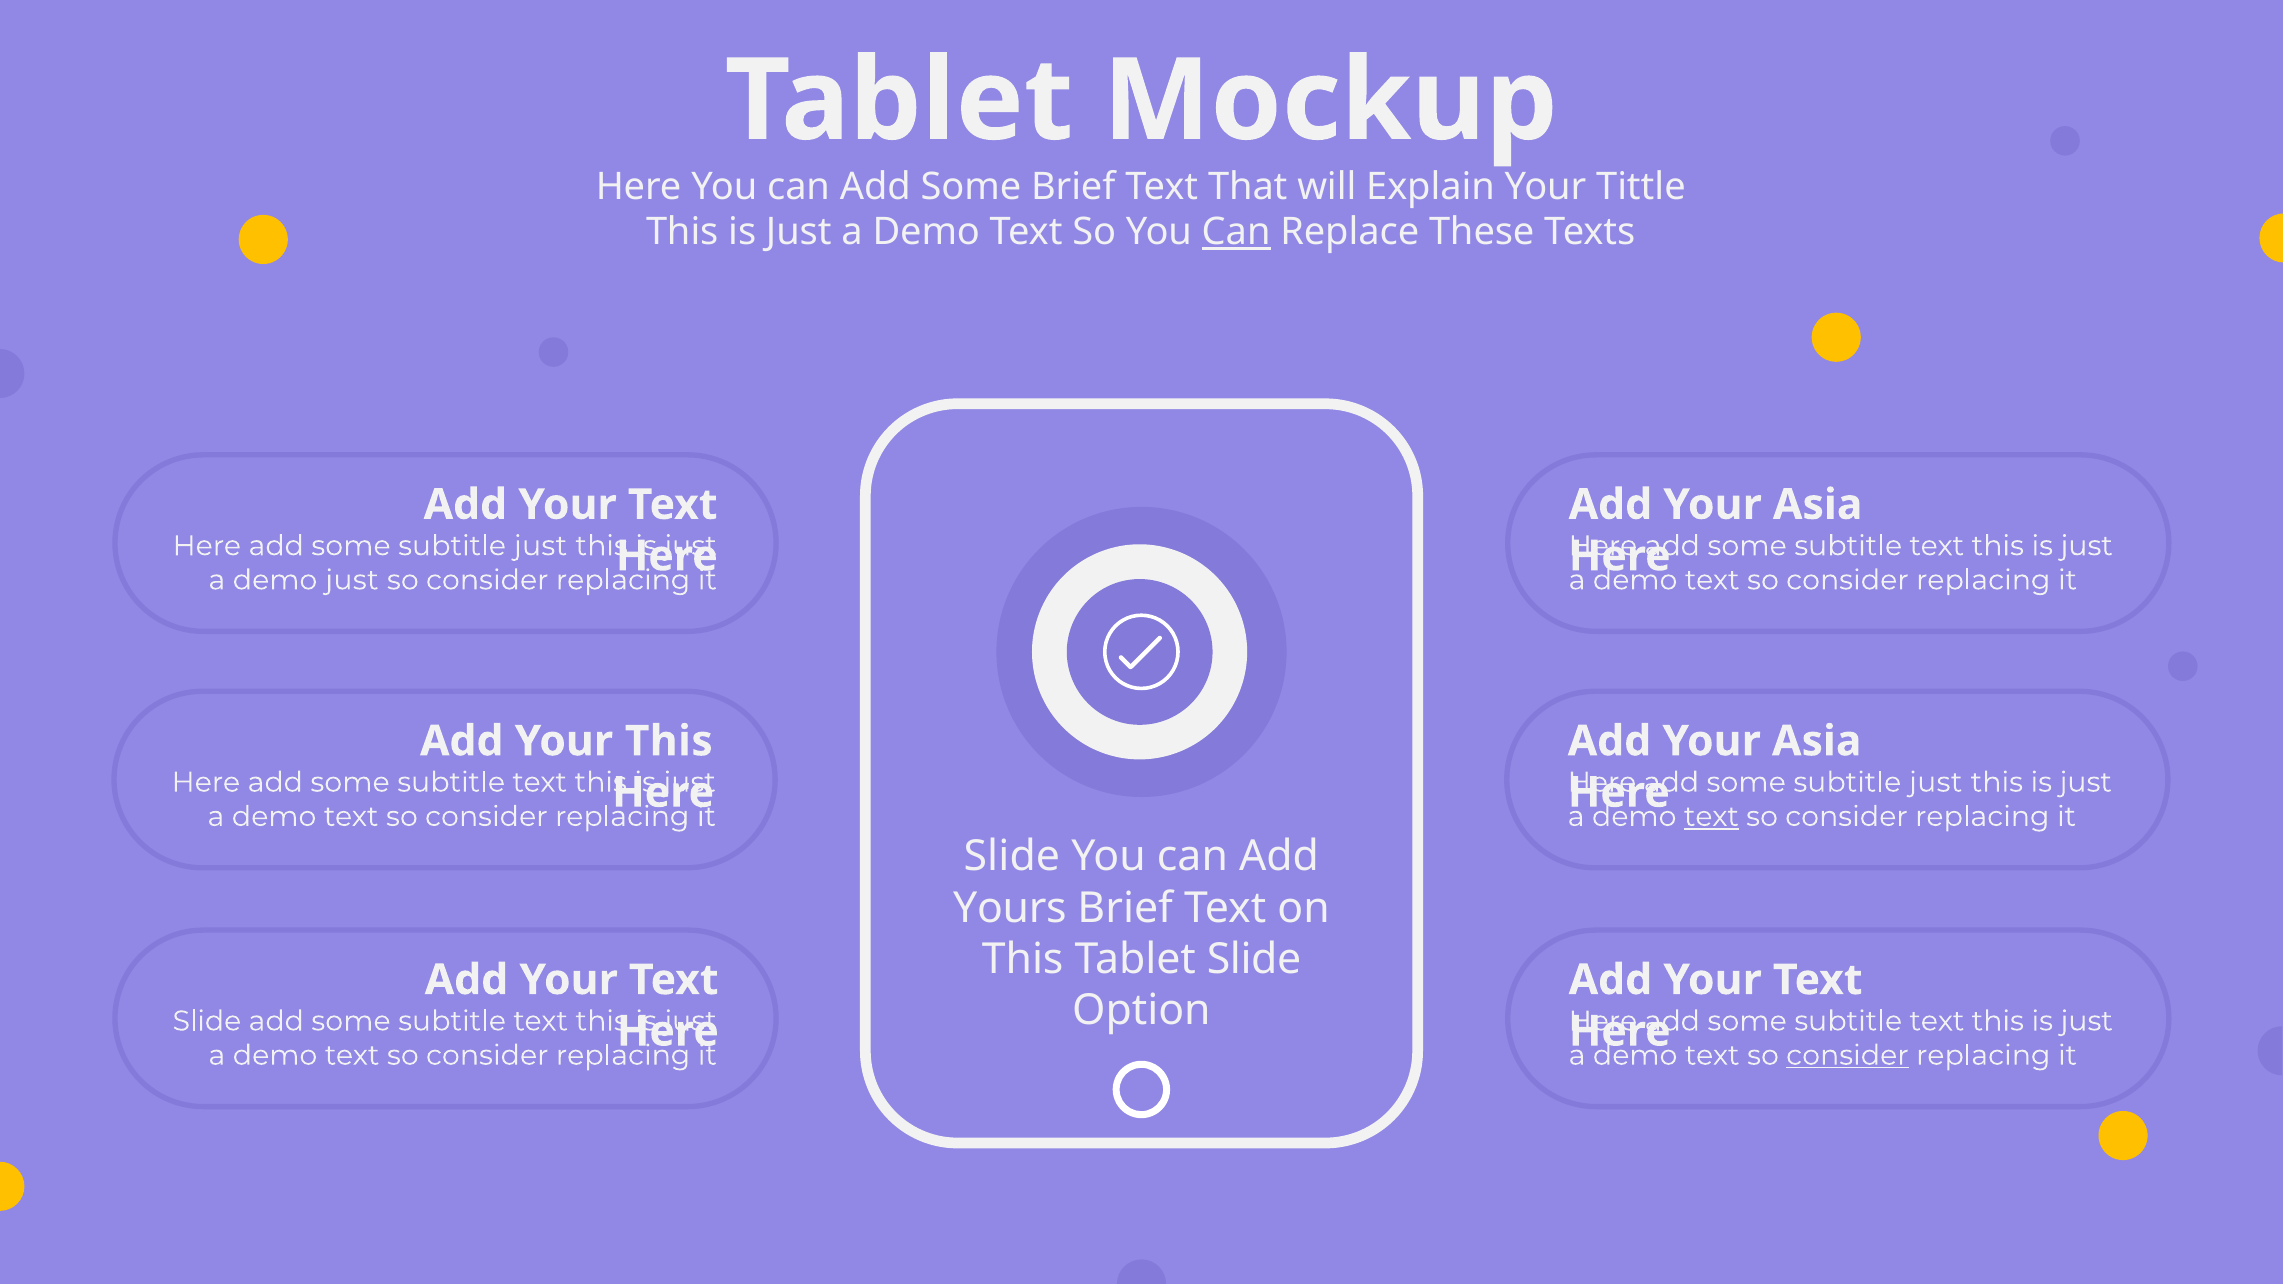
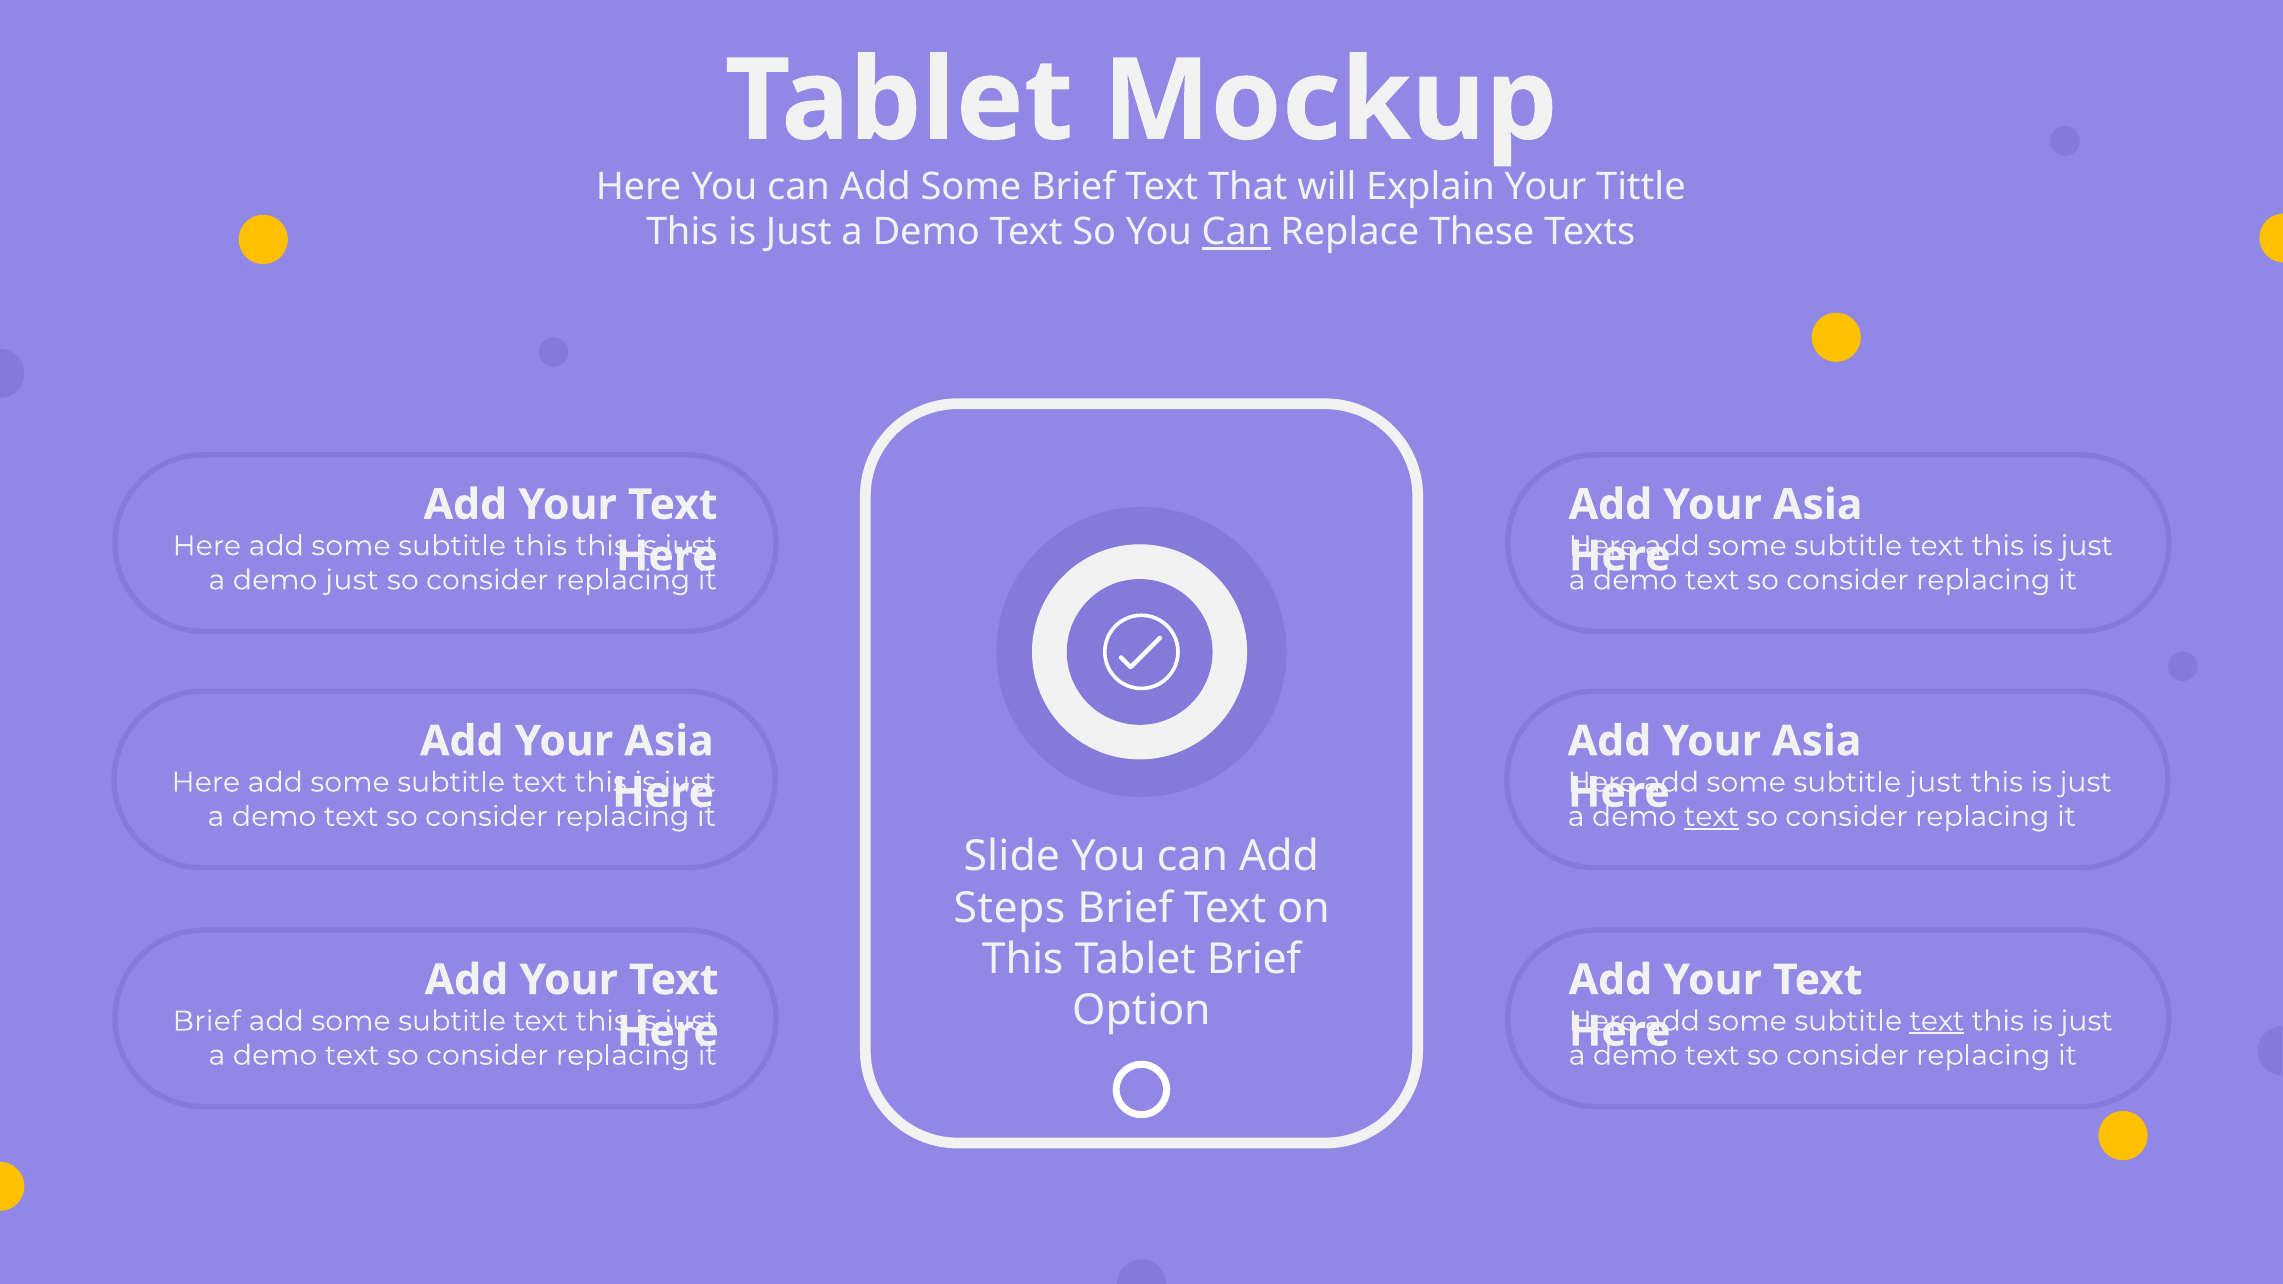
just at (541, 546): just -> this
This at (669, 741): This -> Asia
Yours: Yours -> Steps
Tablet Slide: Slide -> Brief
Slide at (207, 1021): Slide -> Brief
text at (1937, 1021) underline: none -> present
consider at (1847, 1055) underline: present -> none
